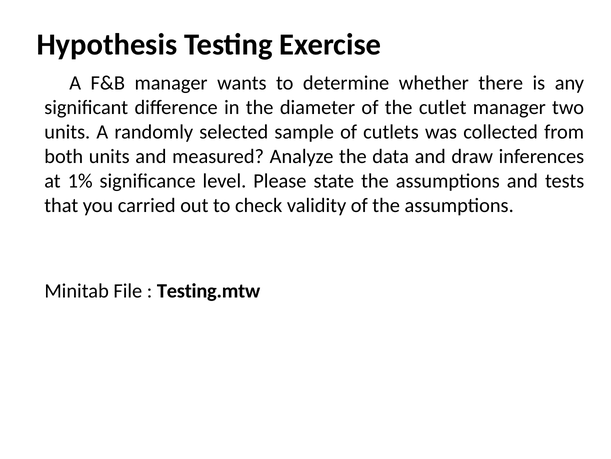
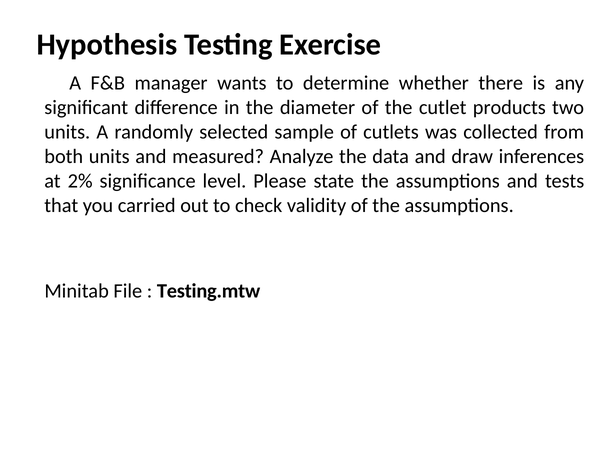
cutlet manager: manager -> products
1%: 1% -> 2%
